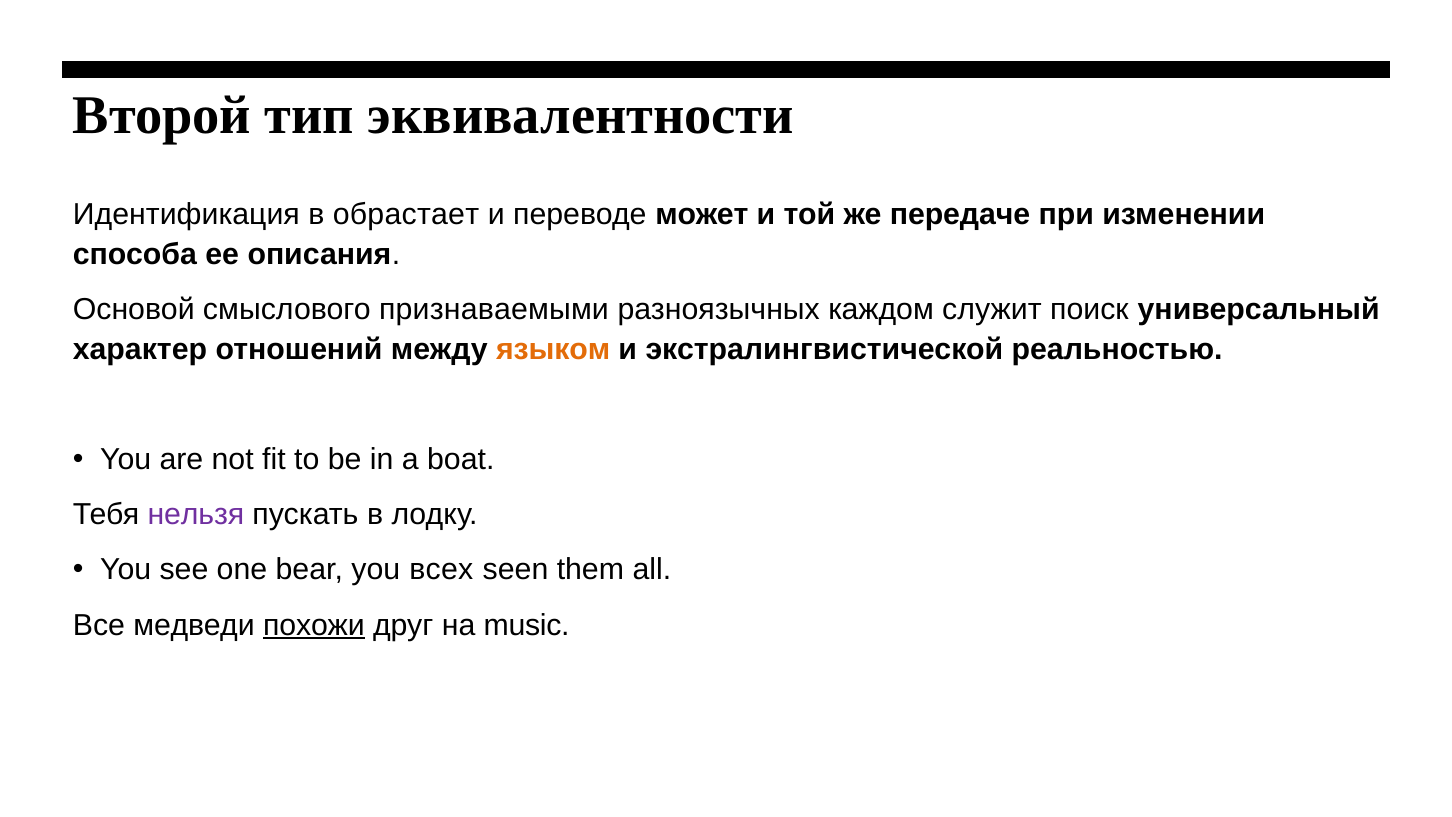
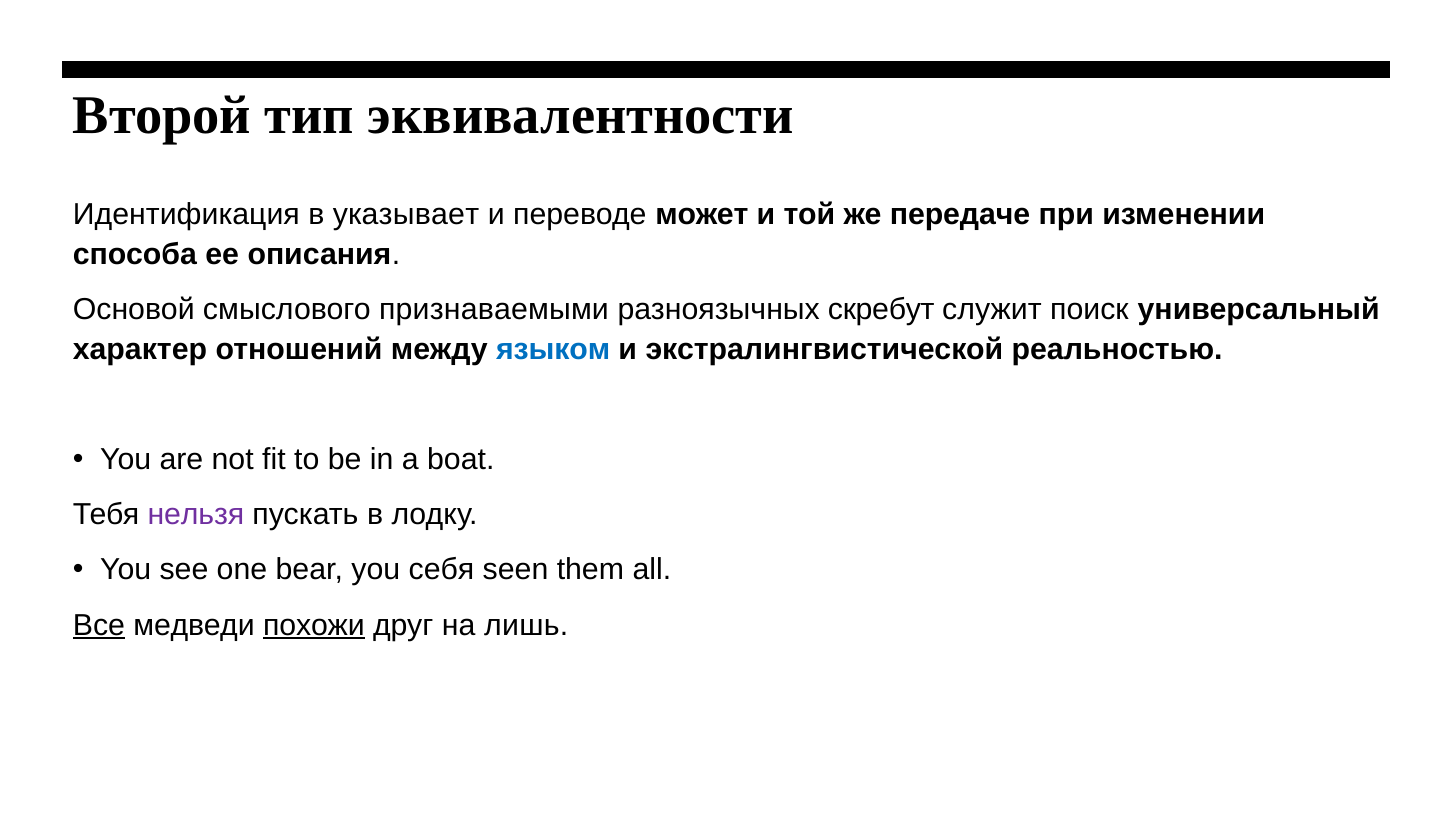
обрастает: обрастает -> указывает
каждом: каждом -> скребут
языком colour: orange -> blue
всех: всех -> себя
Все underline: none -> present
music: music -> лишь
